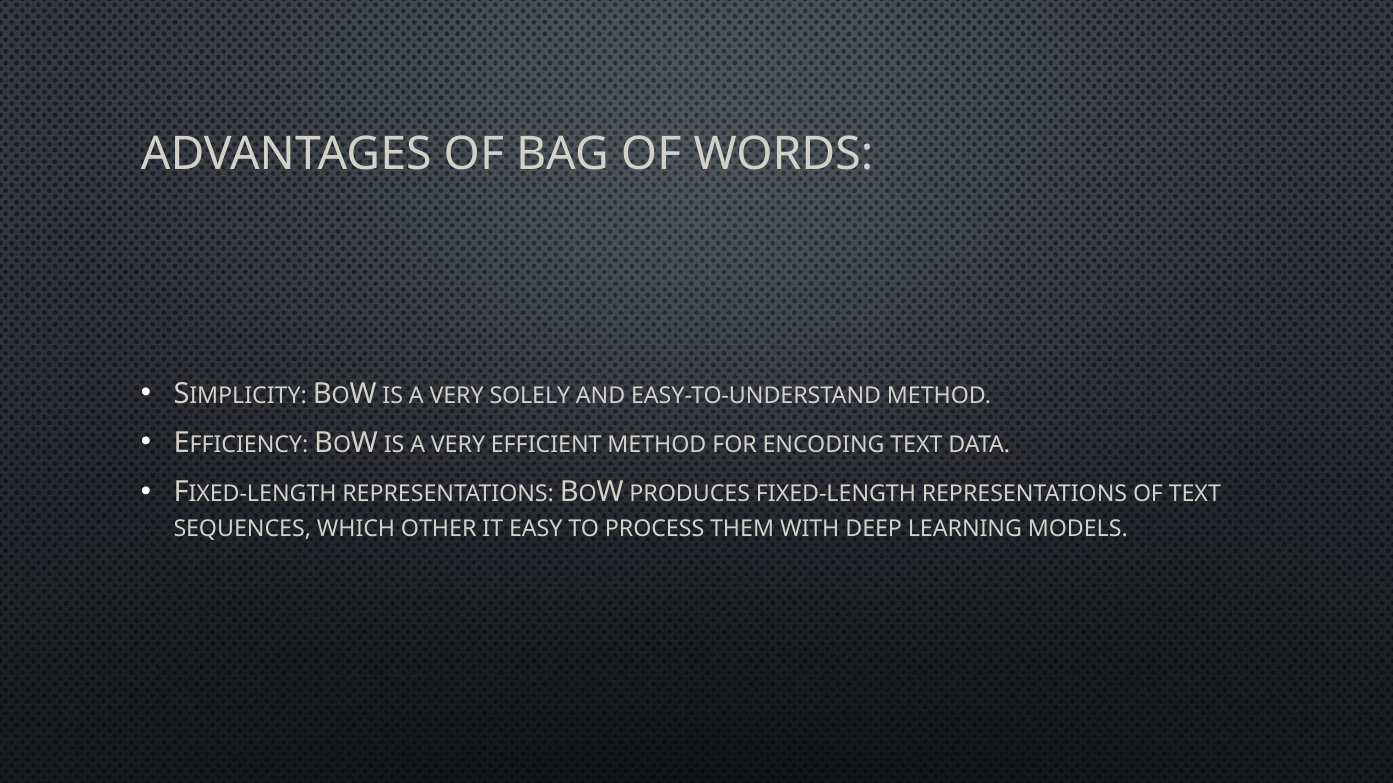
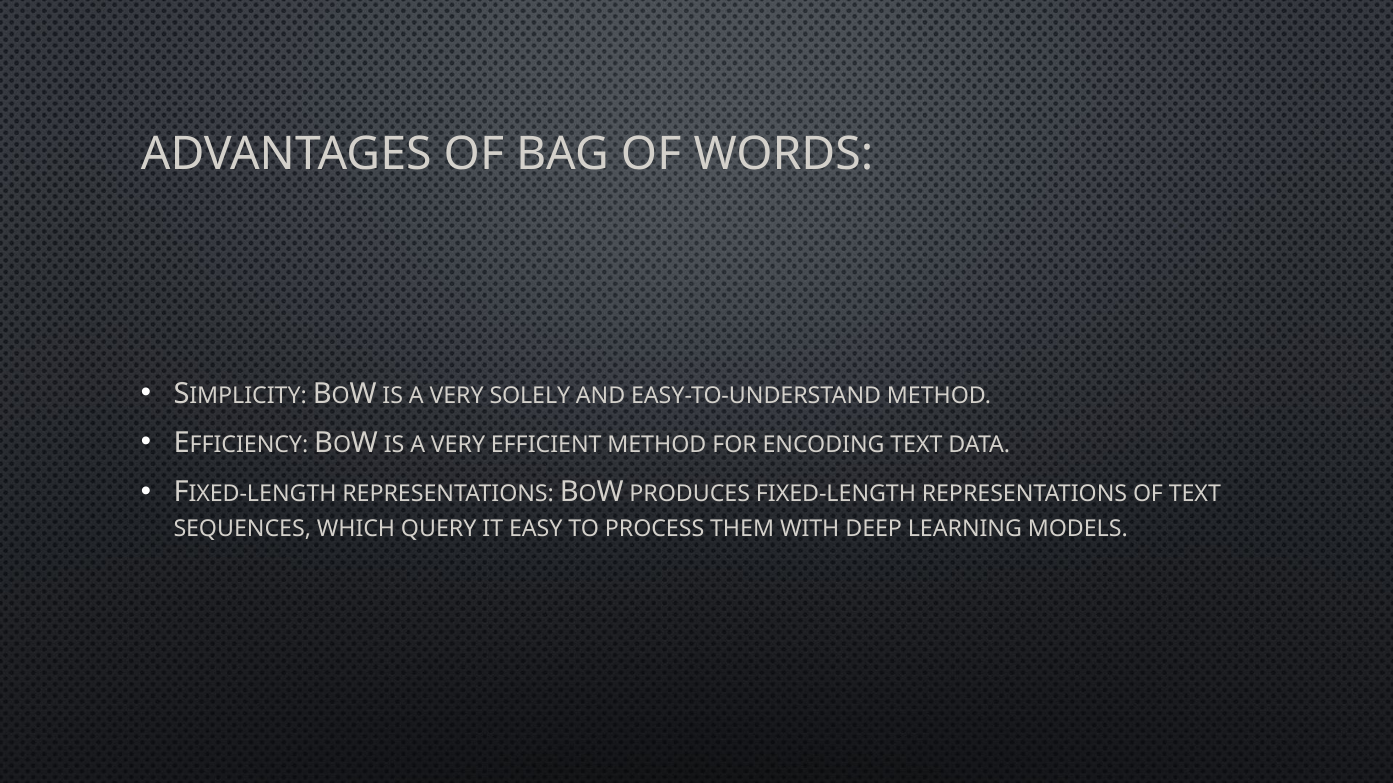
OTHER: OTHER -> QUERY
